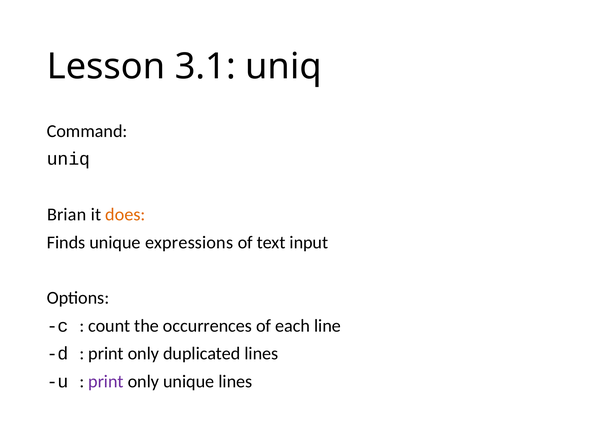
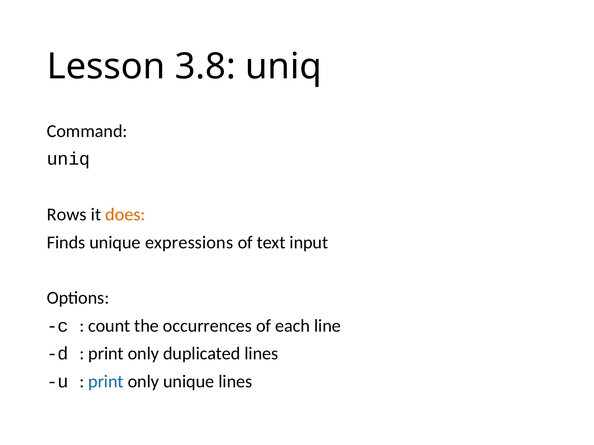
3.1: 3.1 -> 3.8
Brian: Brian -> Rows
print at (106, 382) colour: purple -> blue
